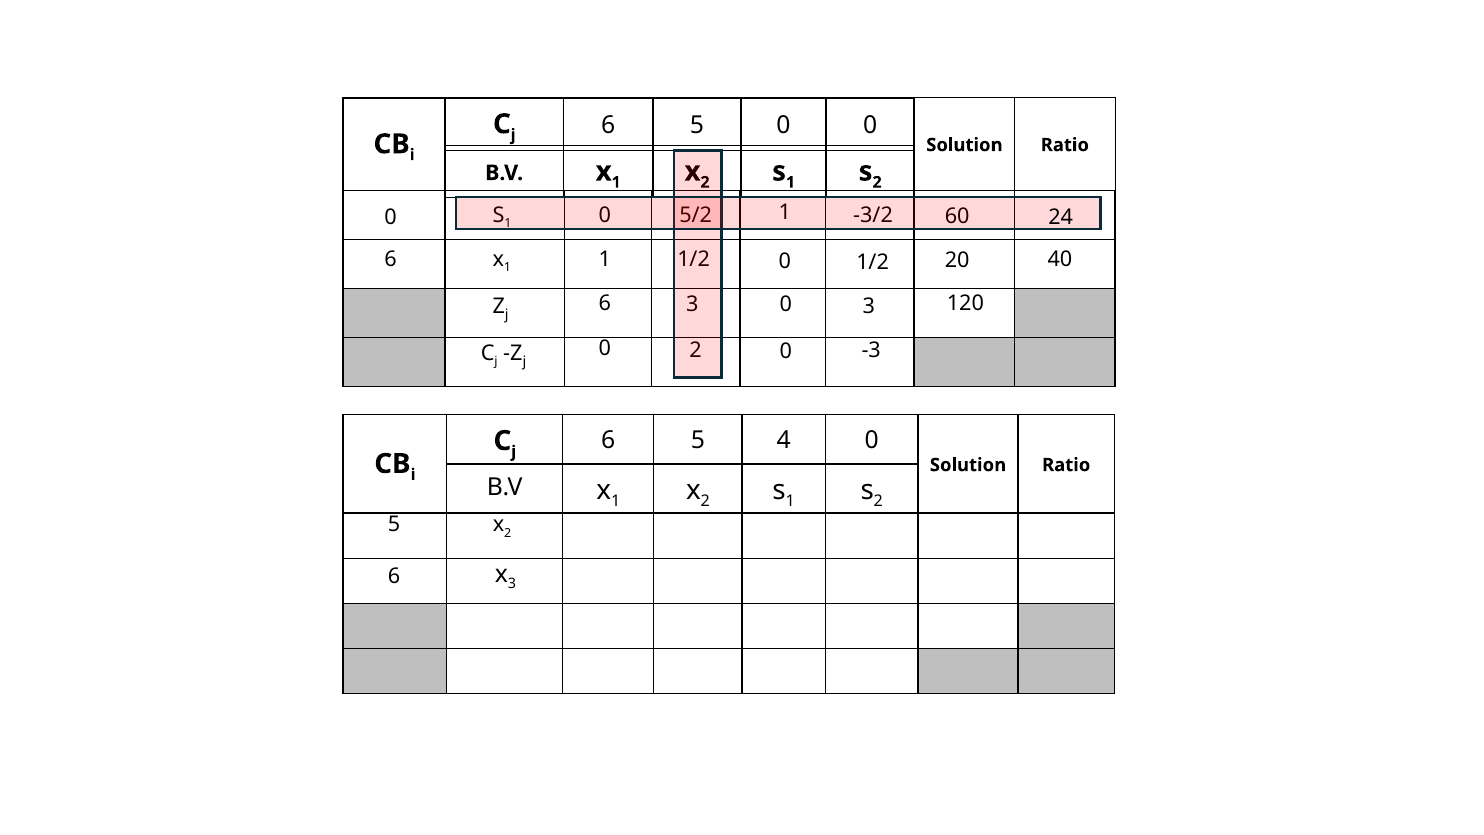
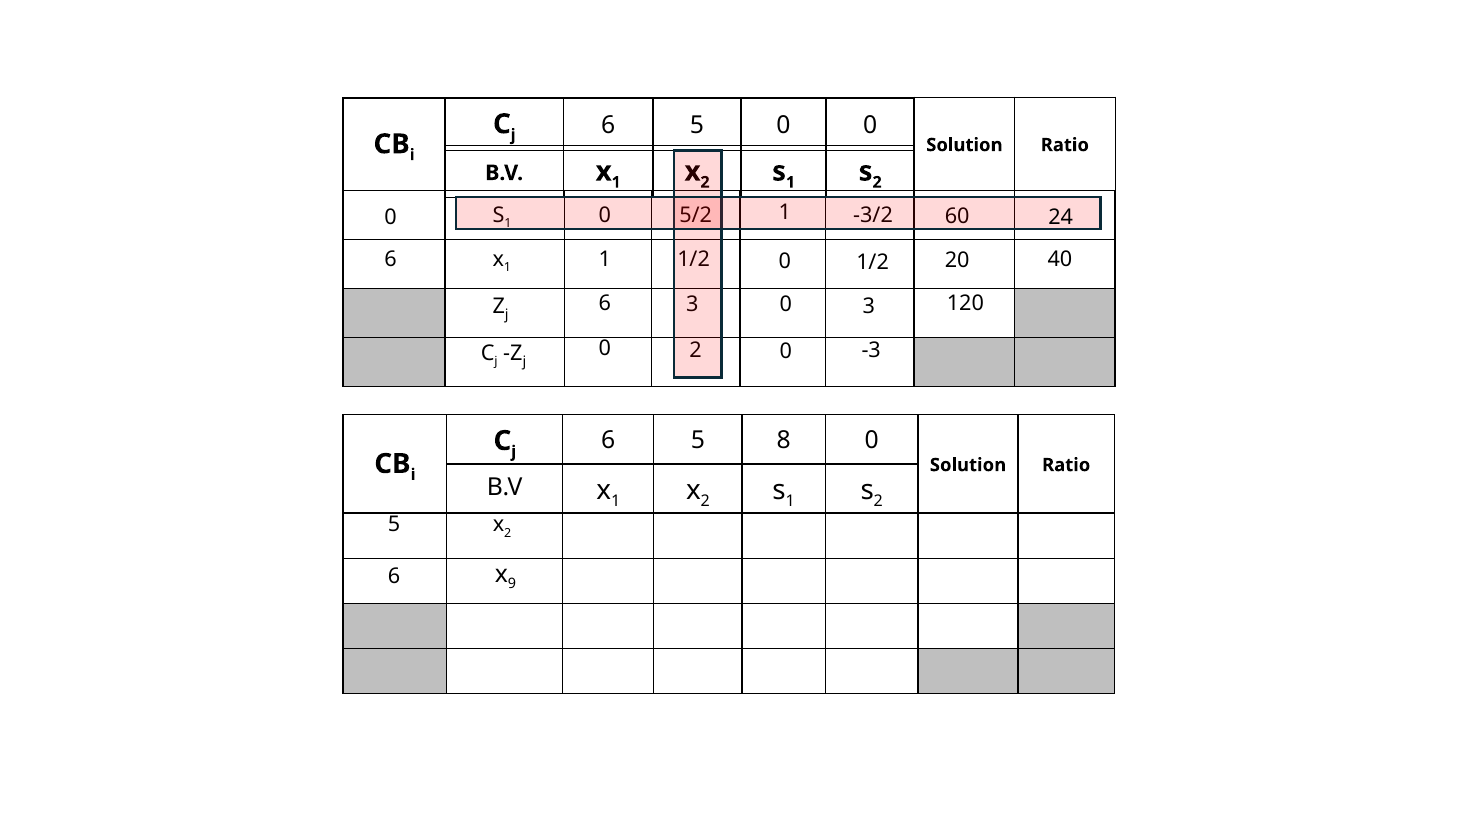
4: 4 -> 8
3 at (512, 584): 3 -> 9
